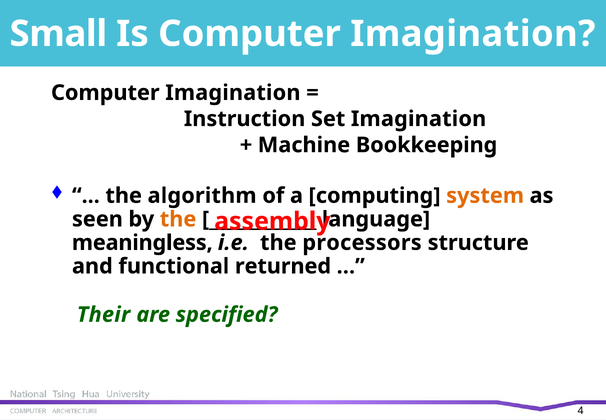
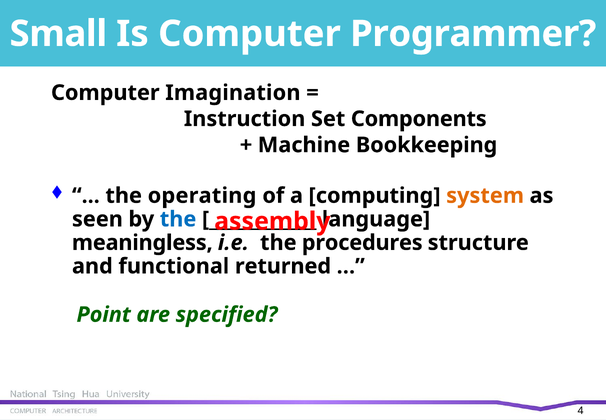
Is Computer Imagination: Imagination -> Programmer
Set Imagination: Imagination -> Components
algorithm: algorithm -> operating
the at (178, 219) colour: orange -> blue
processors: processors -> procedures
Their: Their -> Point
